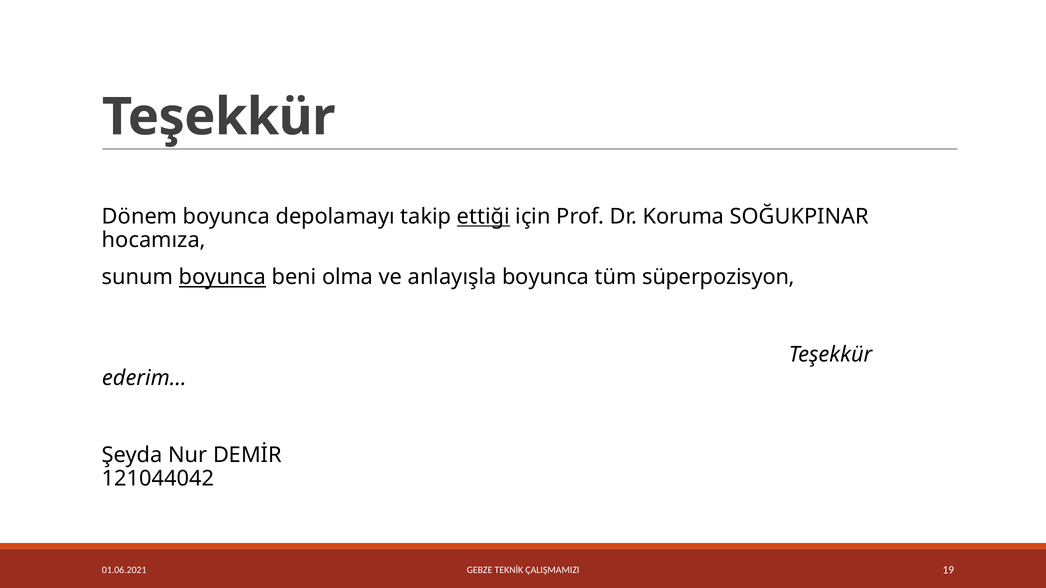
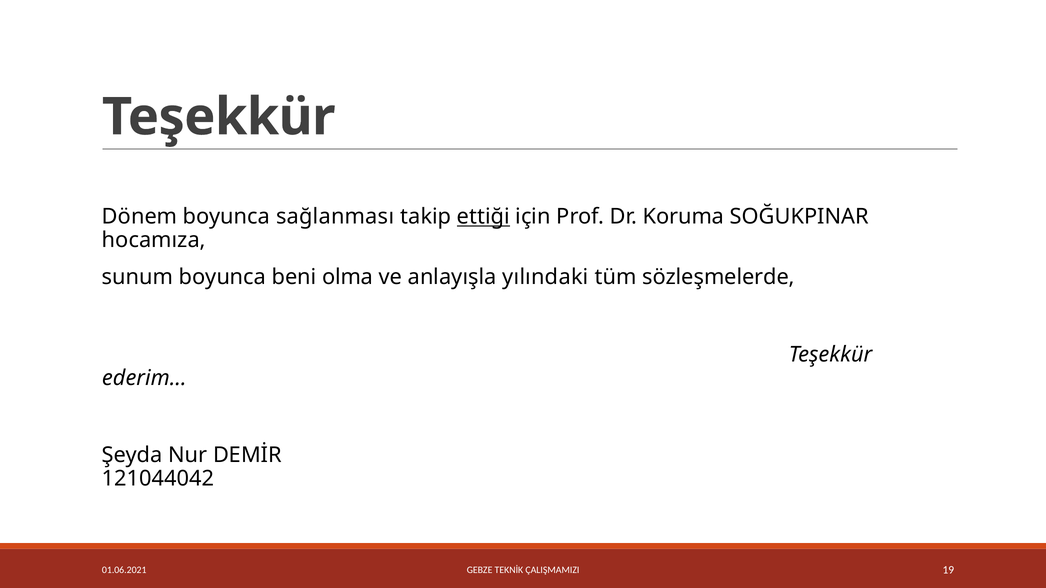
depolamayı: depolamayı -> sağlanması
boyunca at (223, 277) underline: present -> none
anlayışla boyunca: boyunca -> yılındaki
süperpozisyon: süperpozisyon -> sözleşmelerde
